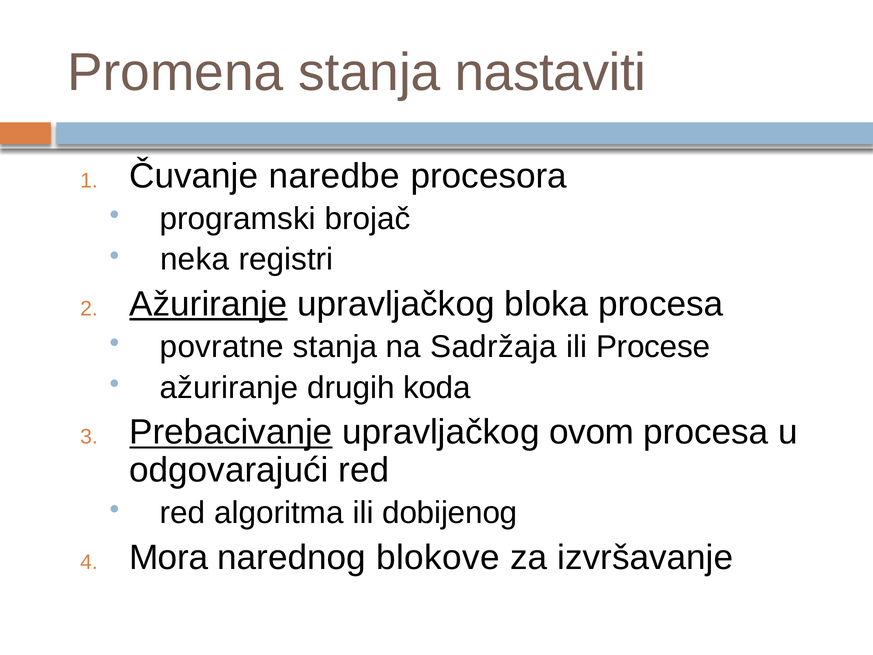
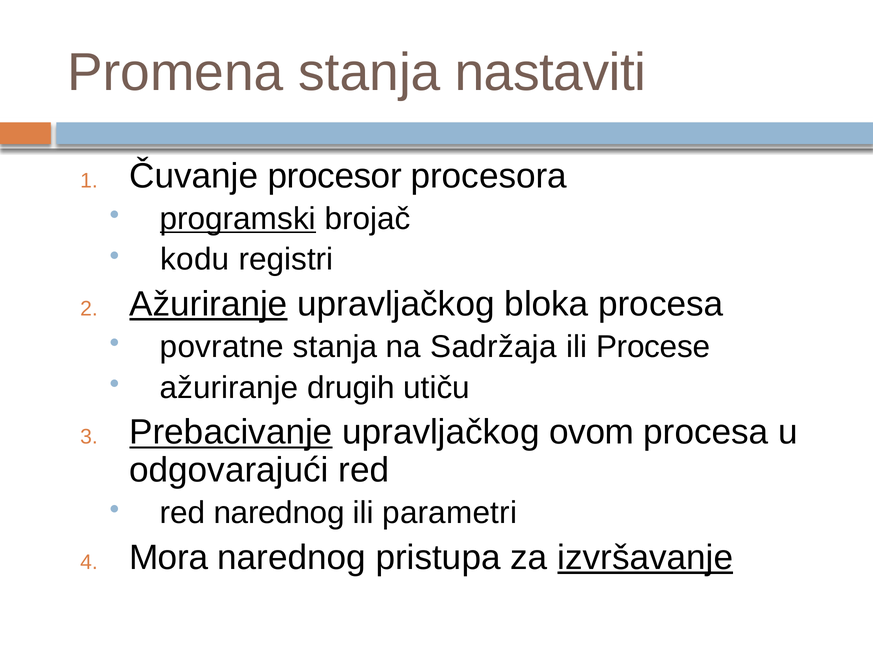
naredbe: naredbe -> procesor
programski underline: none -> present
neka: neka -> kodu
koda: koda -> utiču
red algoritma: algoritma -> narednog
dobijenog: dobijenog -> parametri
blokove: blokove -> pristupa
izvršavanje underline: none -> present
